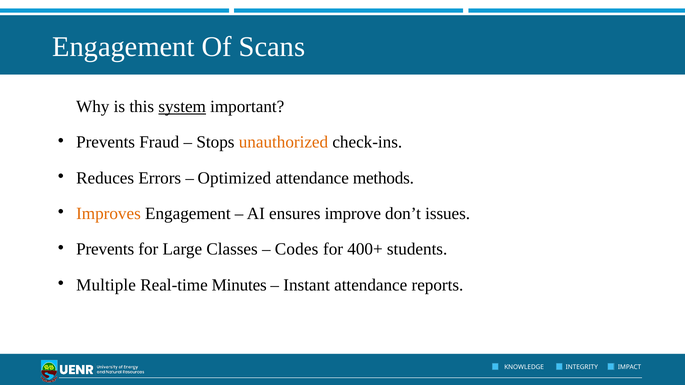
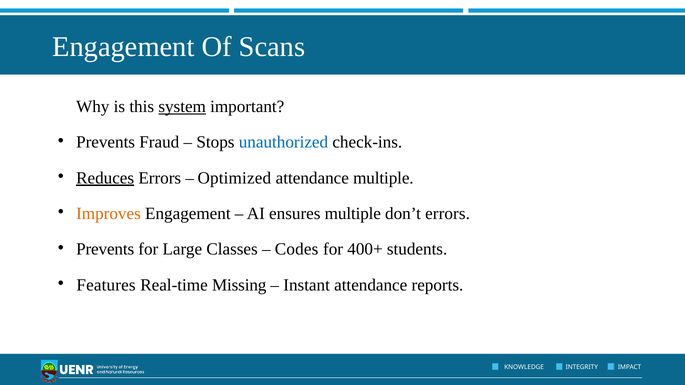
unauthorized colour: orange -> blue
Reduces underline: none -> present
attendance methods: methods -> multiple
ensures improve: improve -> multiple
don’t issues: issues -> errors
Multiple: Multiple -> Features
Minutes: Minutes -> Missing
